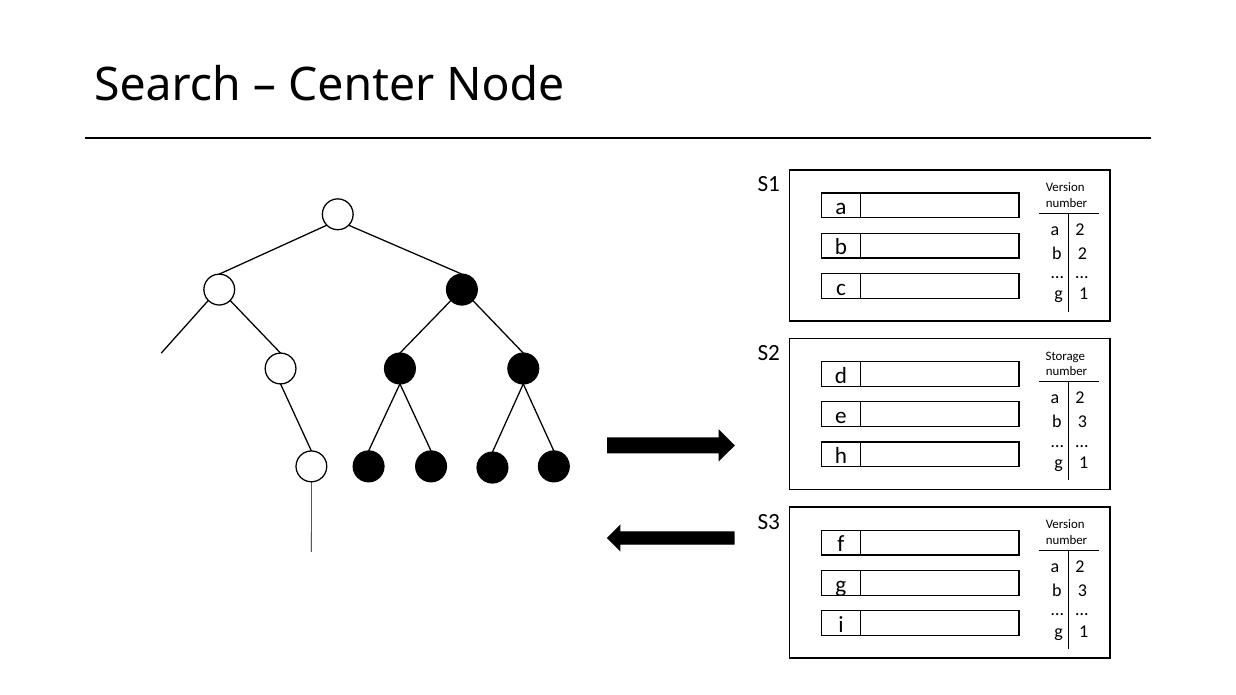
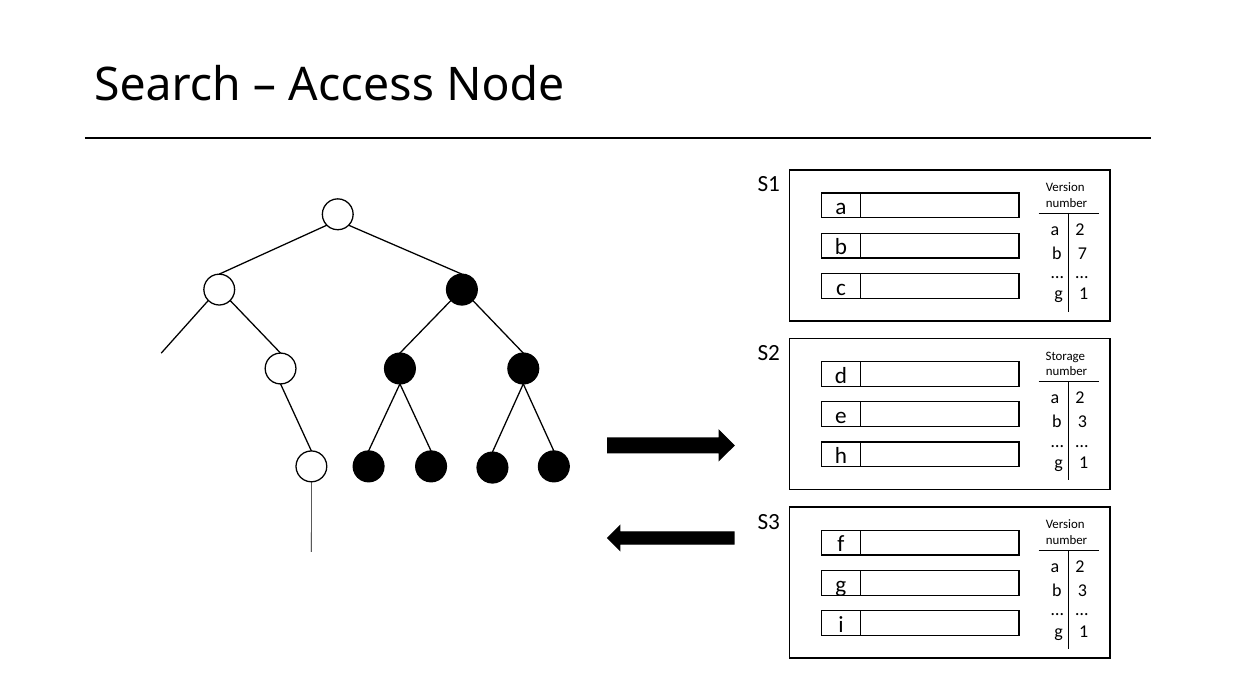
Center: Center -> Access
b 2: 2 -> 7
